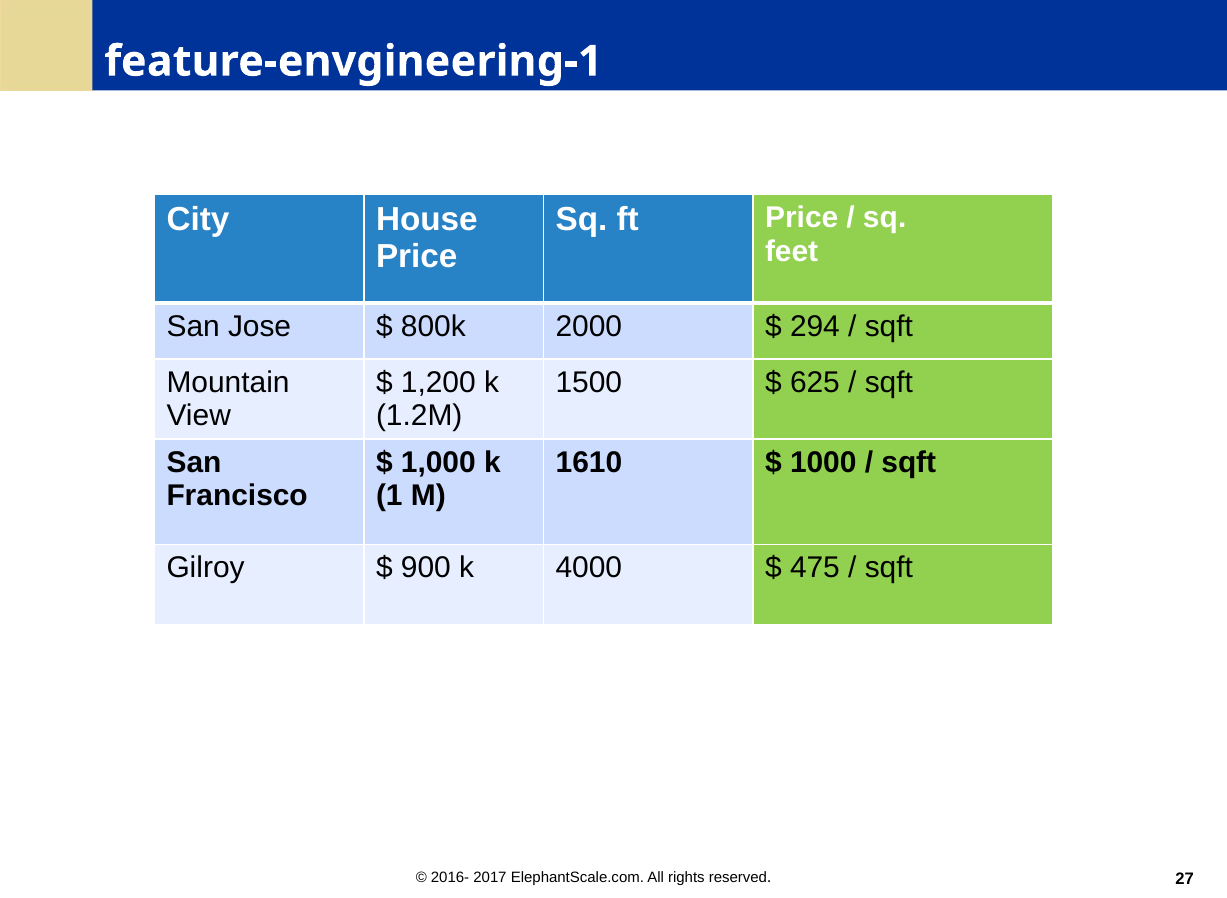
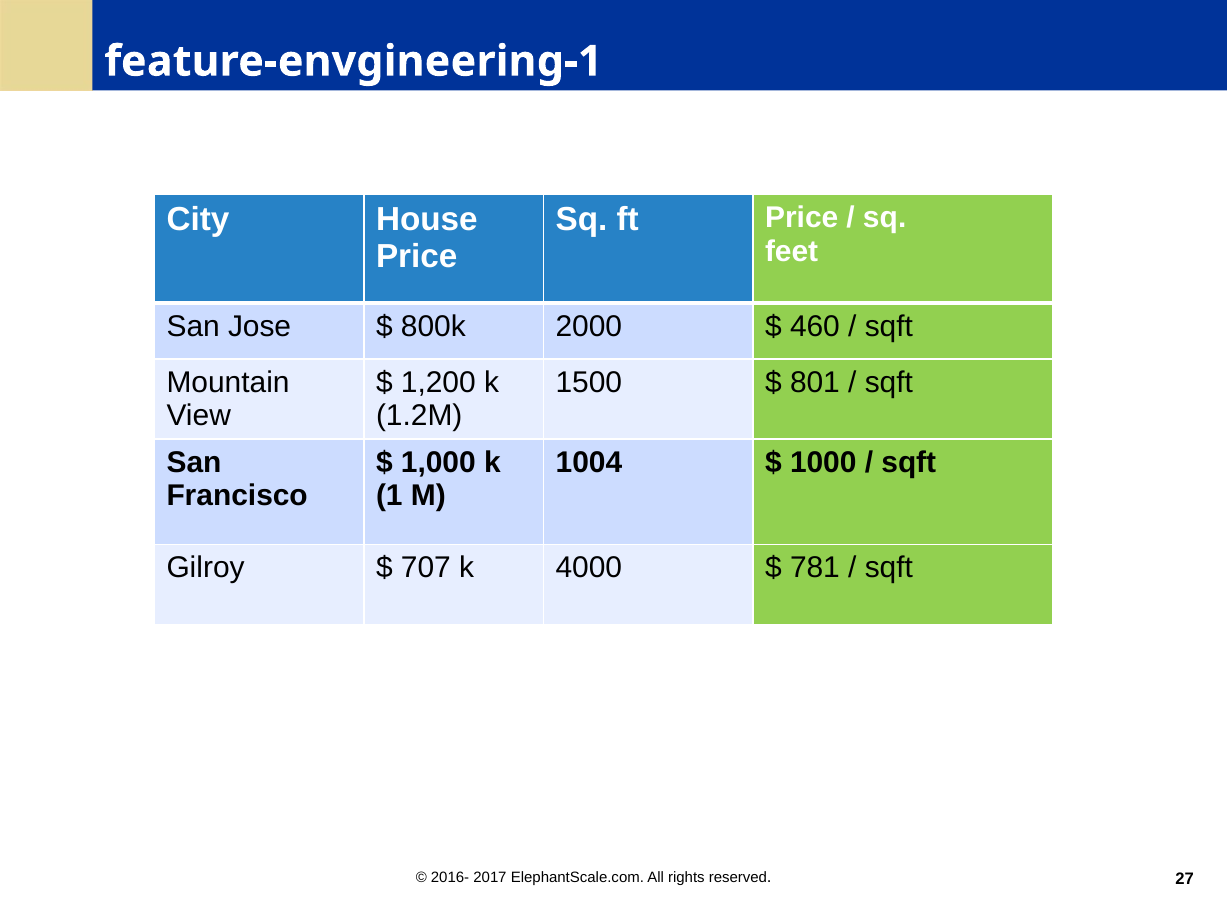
294: 294 -> 460
625: 625 -> 801
1610: 1610 -> 1004
900: 900 -> 707
475: 475 -> 781
